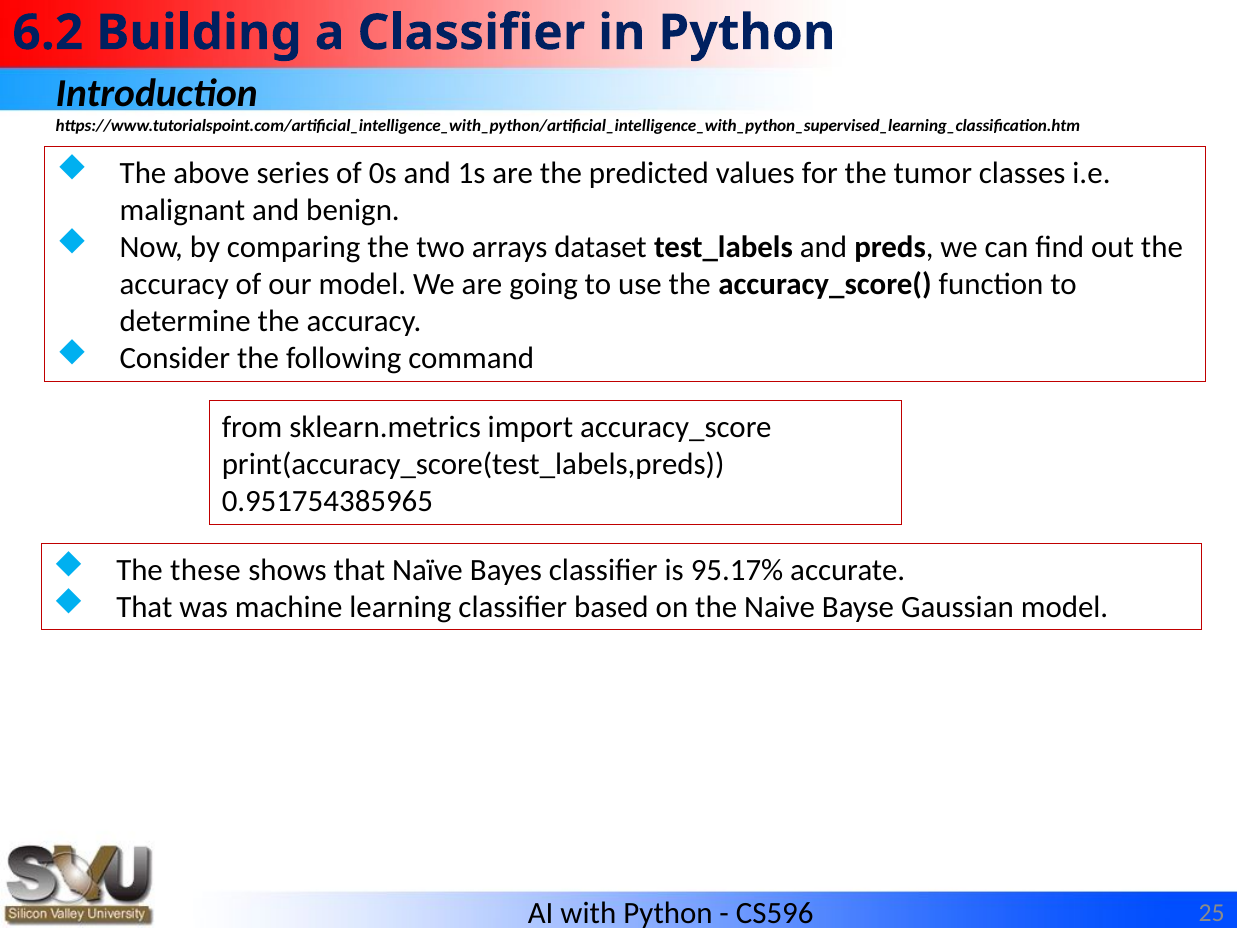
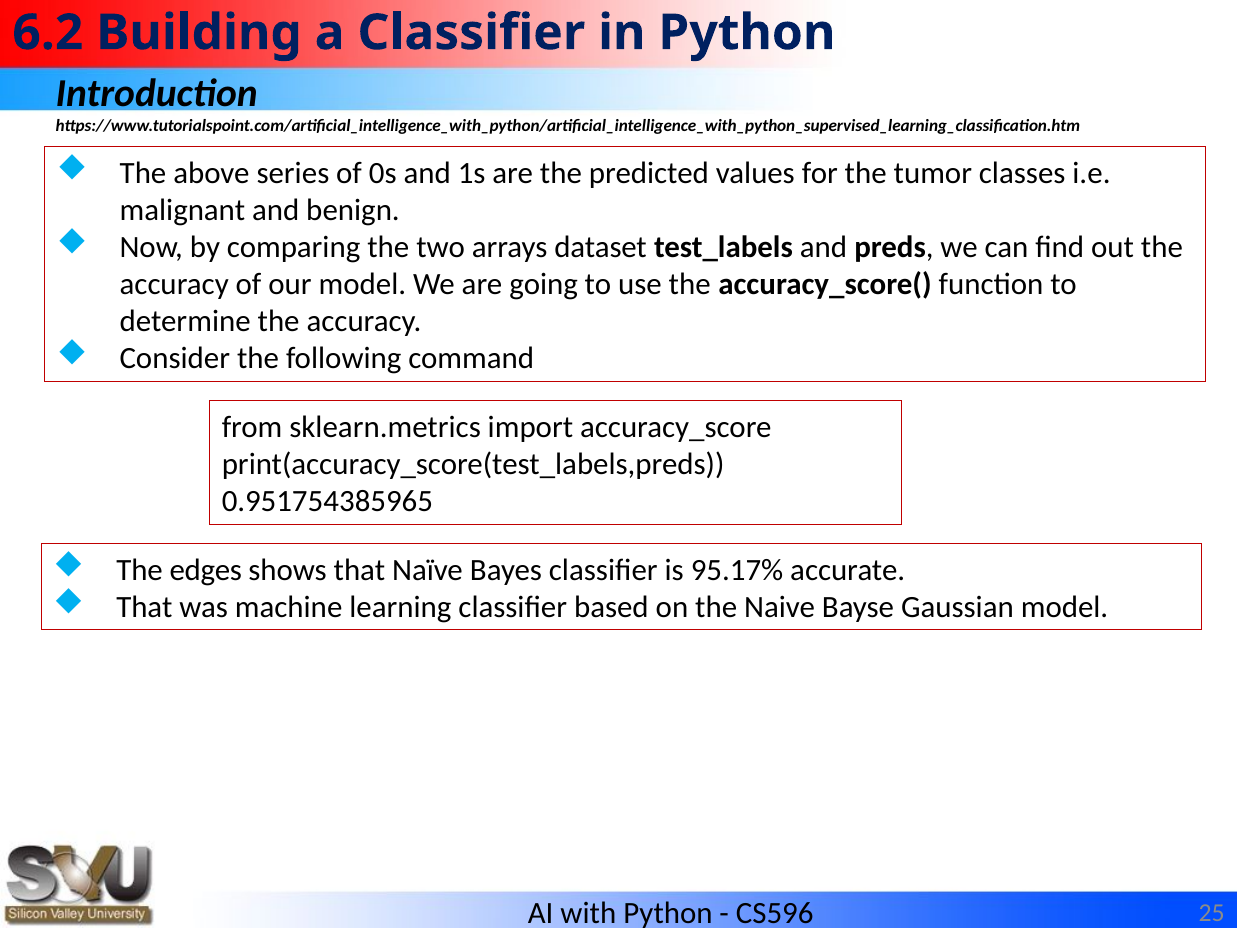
these: these -> edges
